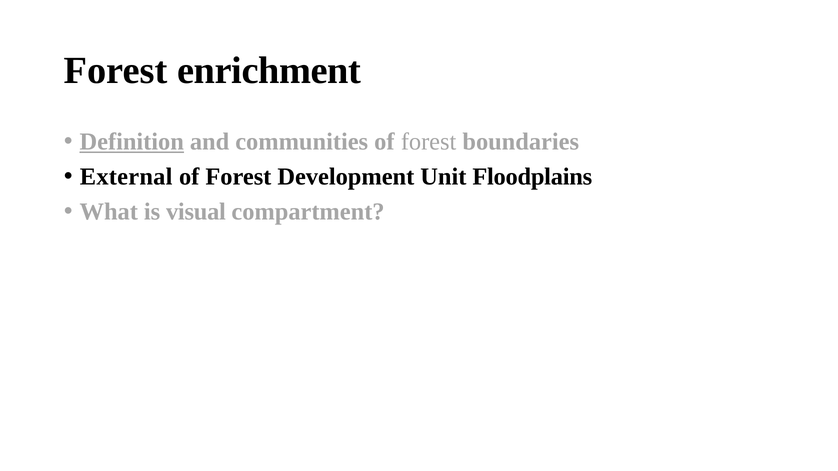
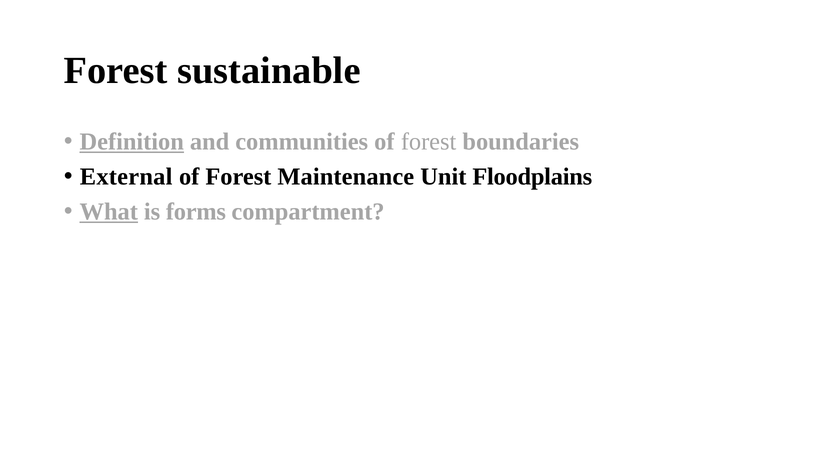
enrichment: enrichment -> sustainable
Development: Development -> Maintenance
What underline: none -> present
visual: visual -> forms
